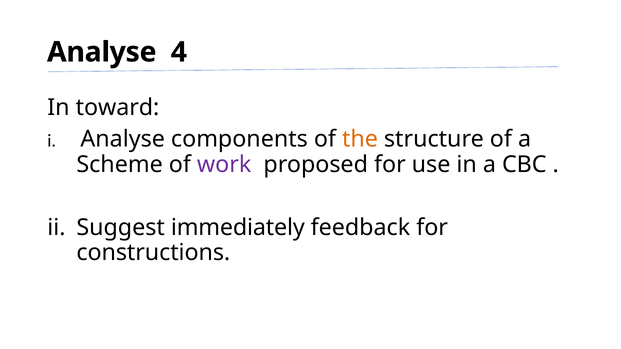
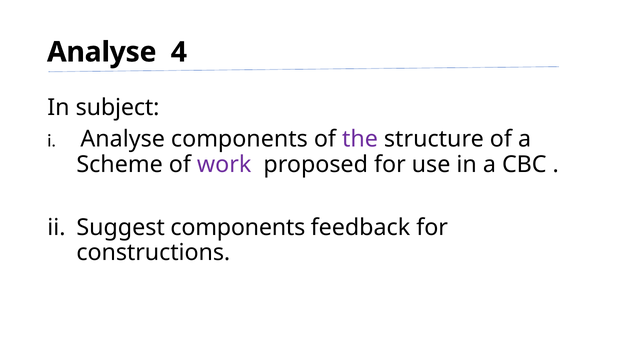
toward: toward -> subject
the colour: orange -> purple
Suggest immediately: immediately -> components
